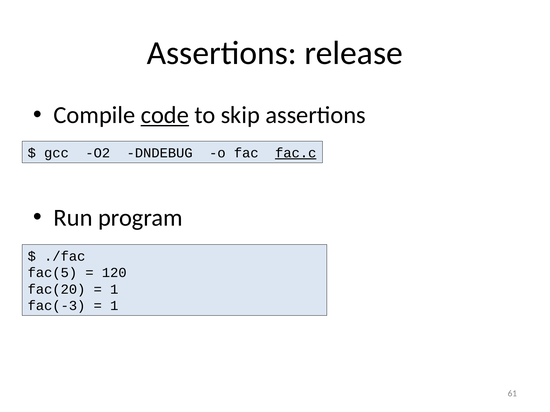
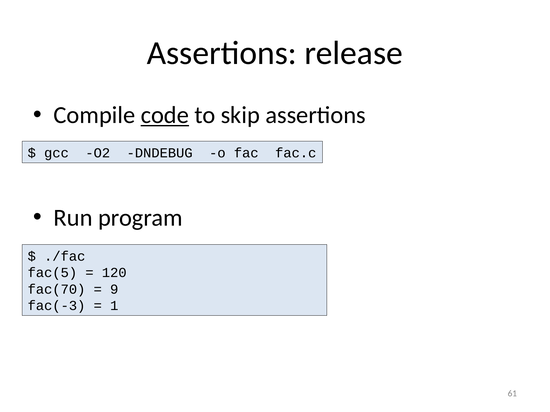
fac.c underline: present -> none
fac(20: fac(20 -> fac(70
1 at (114, 290): 1 -> 9
